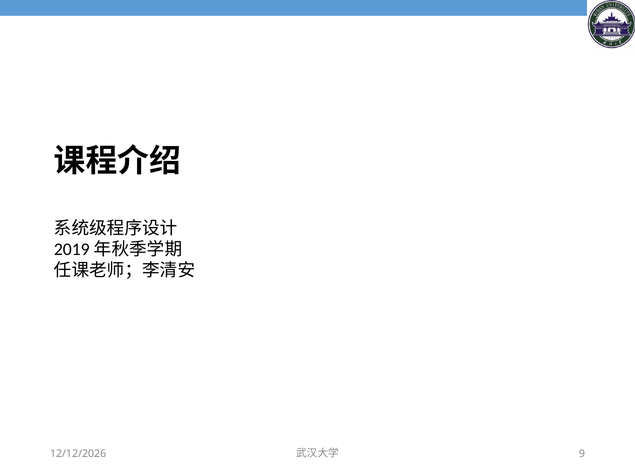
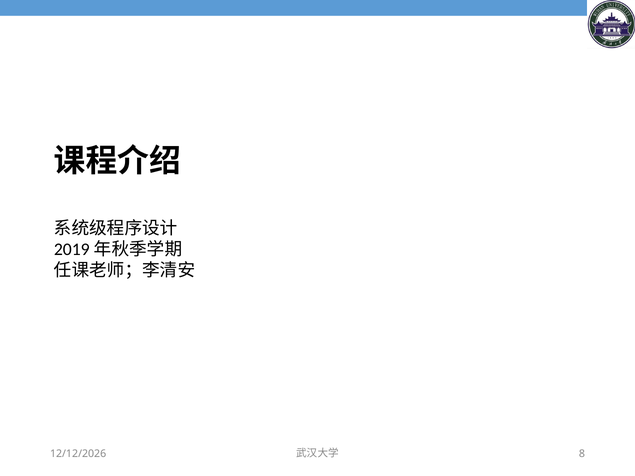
9: 9 -> 8
